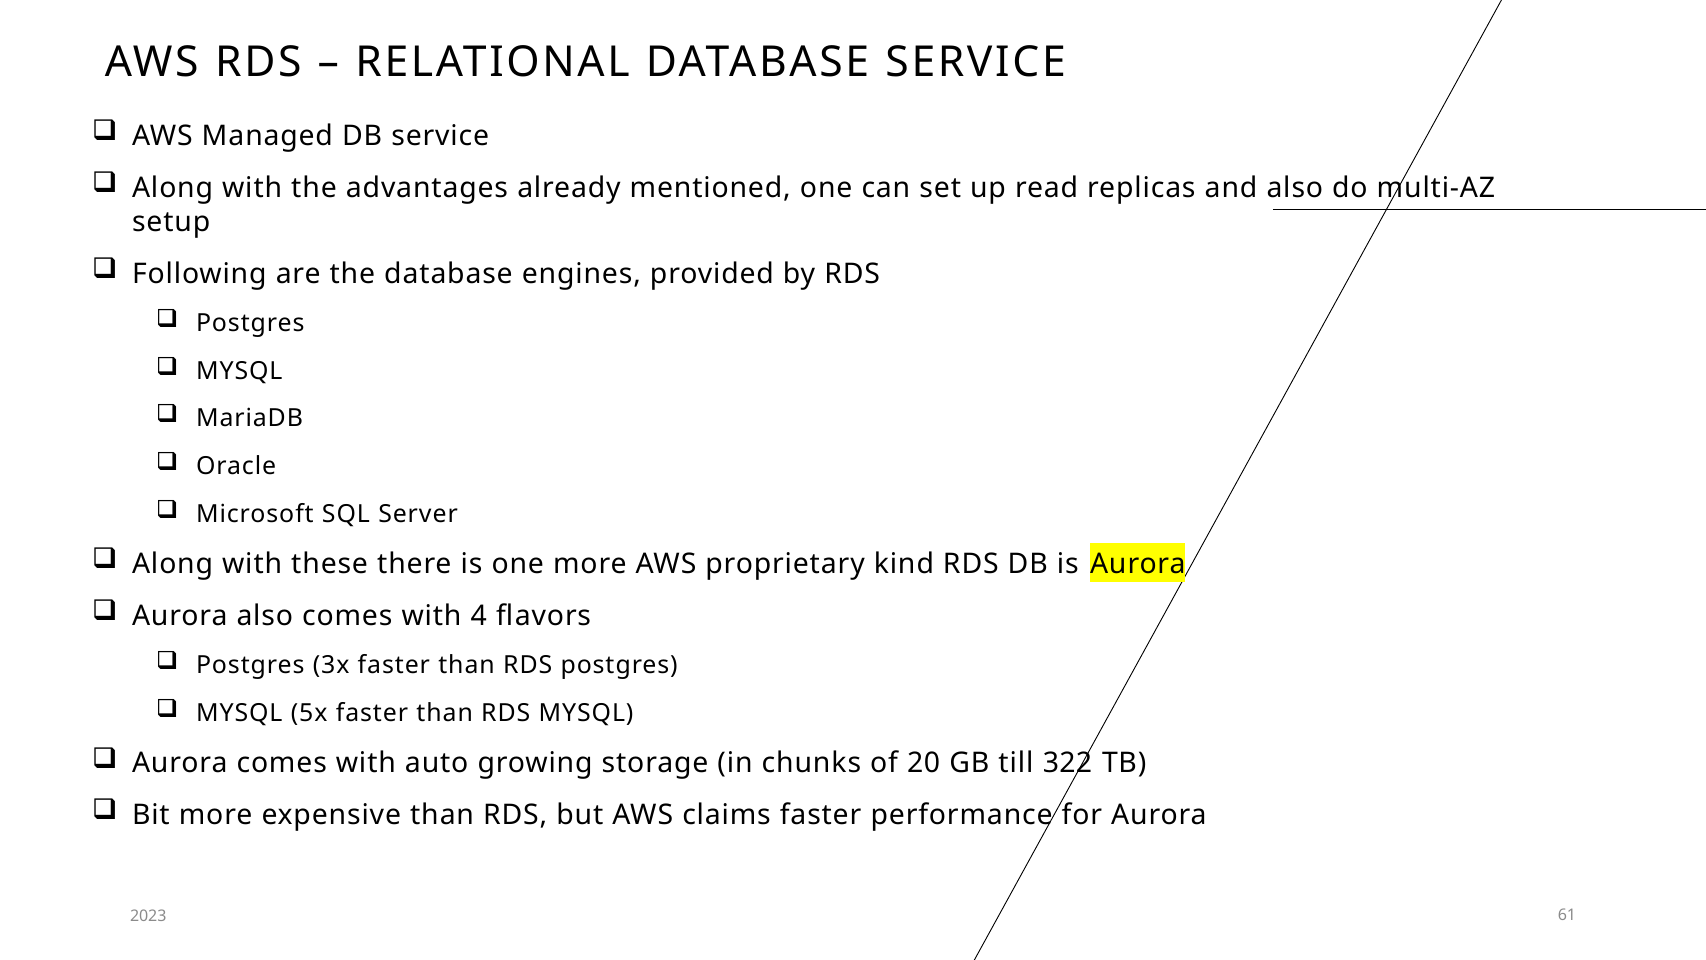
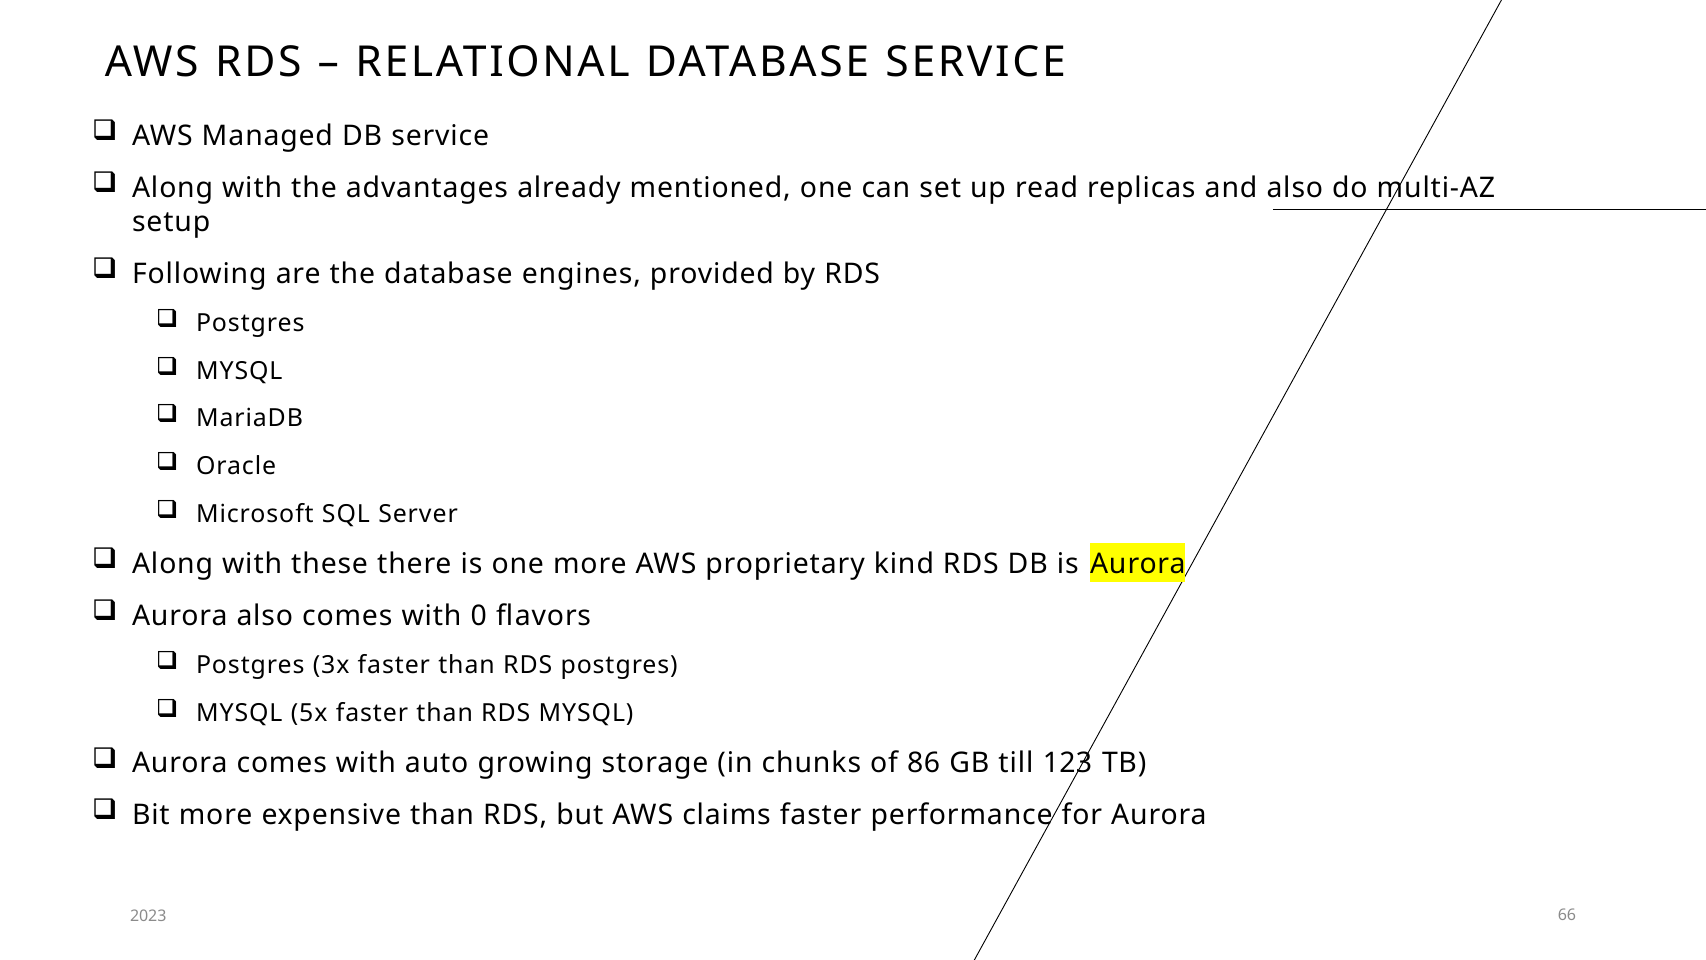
4: 4 -> 0
20: 20 -> 86
322: 322 -> 123
61: 61 -> 66
